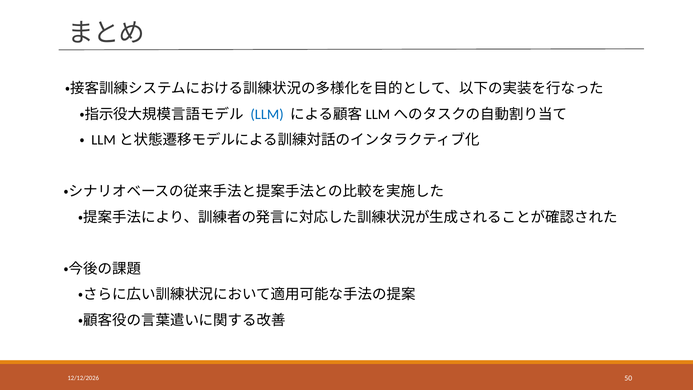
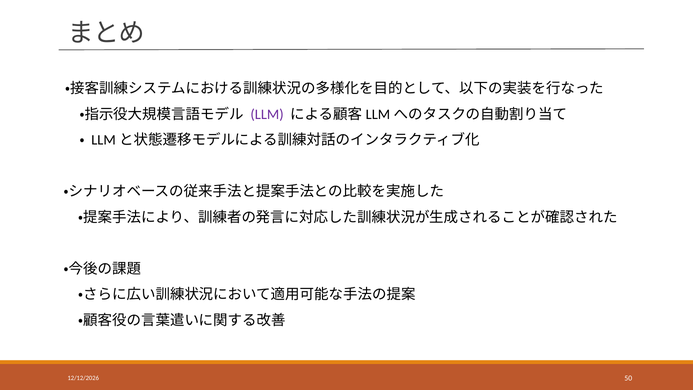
LLM colour: blue -> purple
